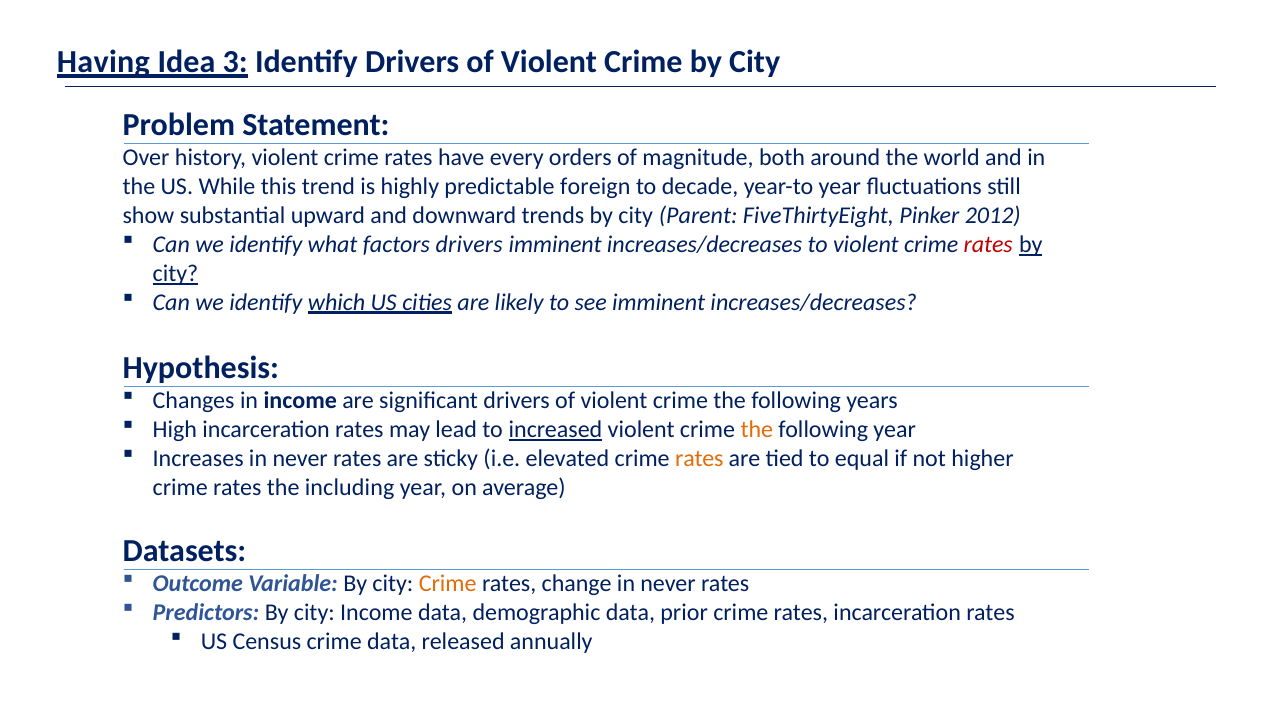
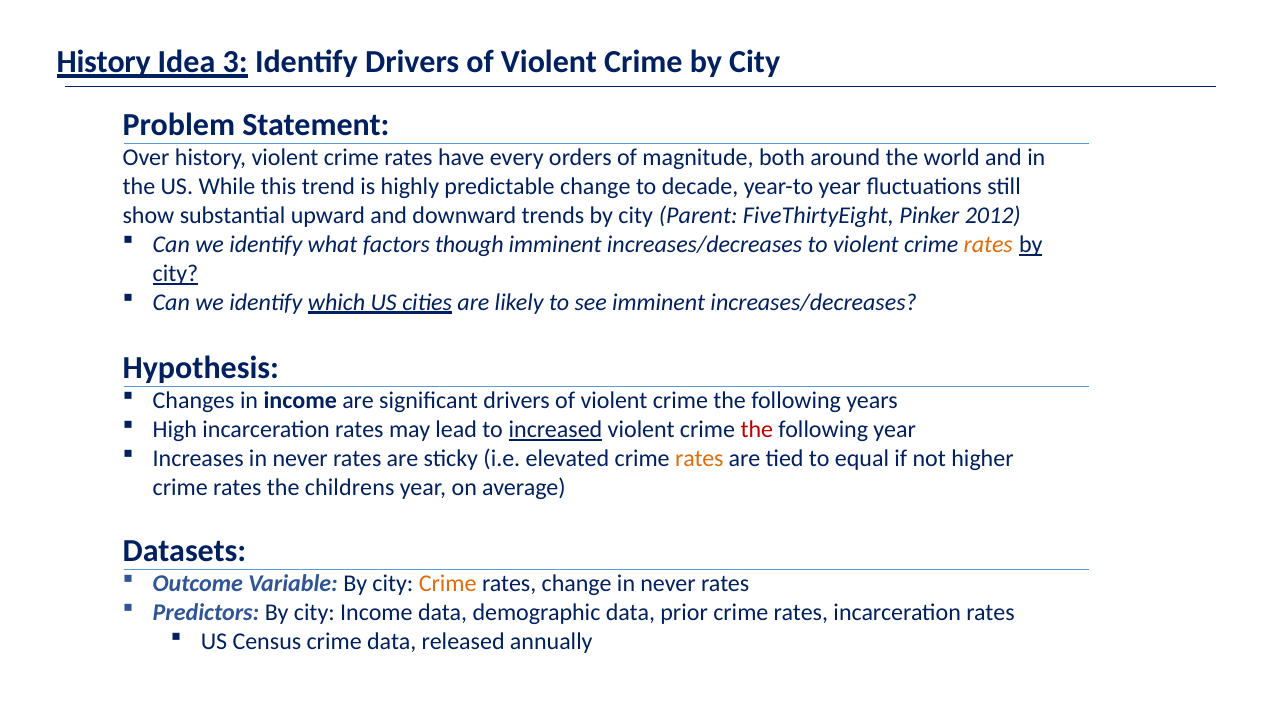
Having at (103, 62): Having -> History
predictable foreign: foreign -> change
factors drivers: drivers -> though
rates at (988, 244) colour: red -> orange
the at (757, 429) colour: orange -> red
including: including -> childrens
